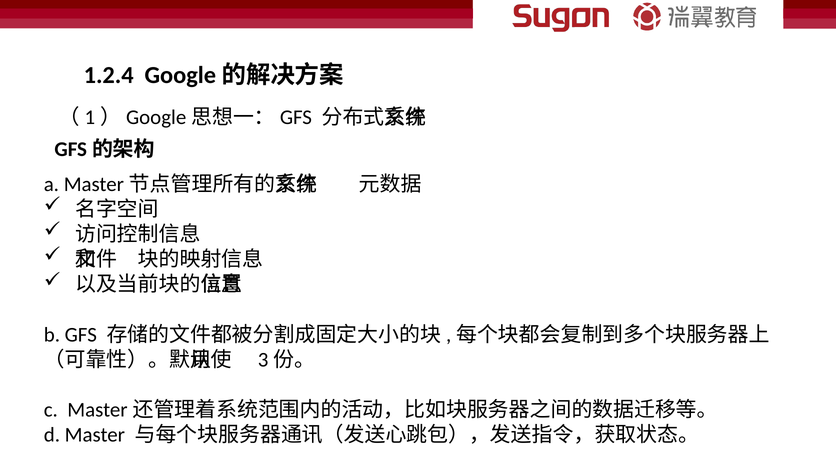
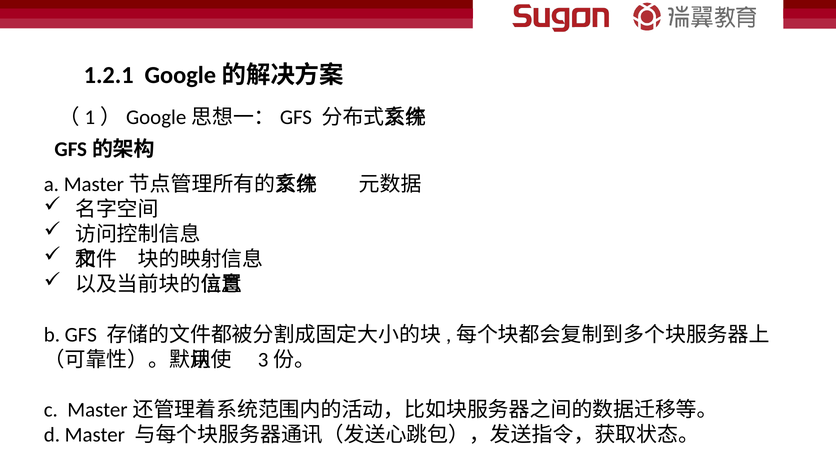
1.2.4: 1.2.4 -> 1.2.1
